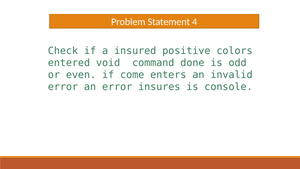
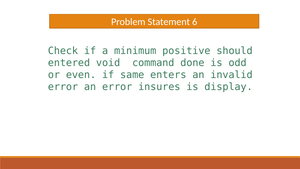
4: 4 -> 6
insured: insured -> minimum
colors: colors -> should
come: come -> same
console: console -> display
